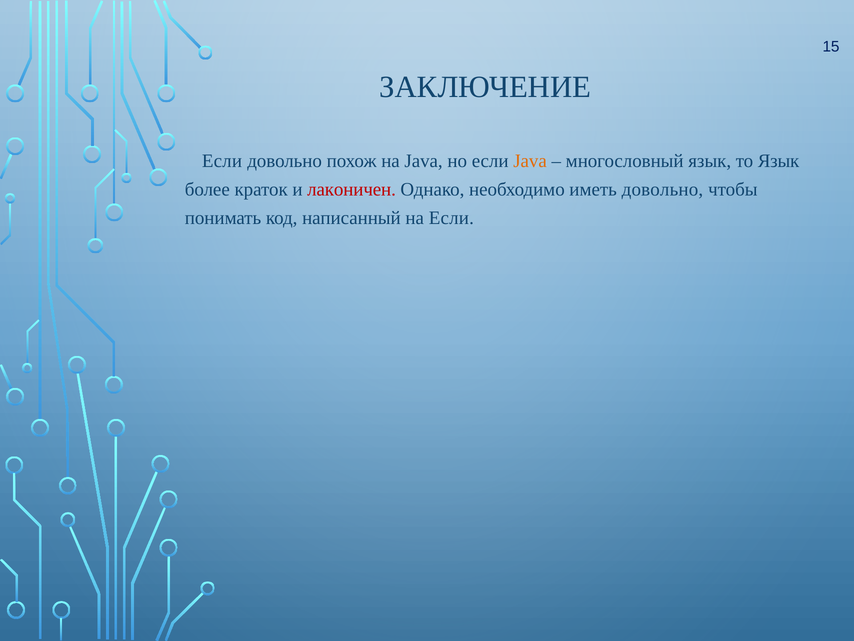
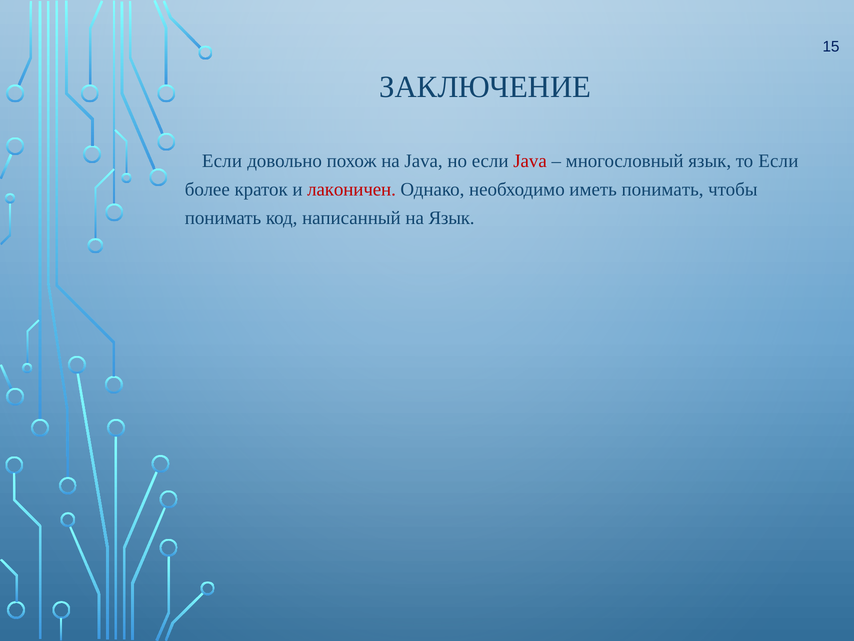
Java at (530, 161) colour: orange -> red
то Язык: Язык -> Если
иметь довольно: довольно -> понимать
на Если: Если -> Язык
